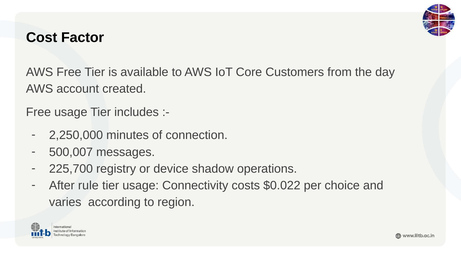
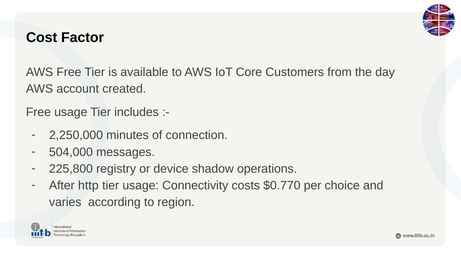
500,007: 500,007 -> 504,000
225,700: 225,700 -> 225,800
rule: rule -> http
$0.022: $0.022 -> $0.770
